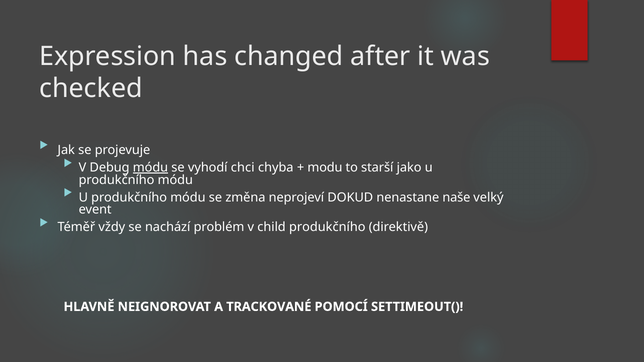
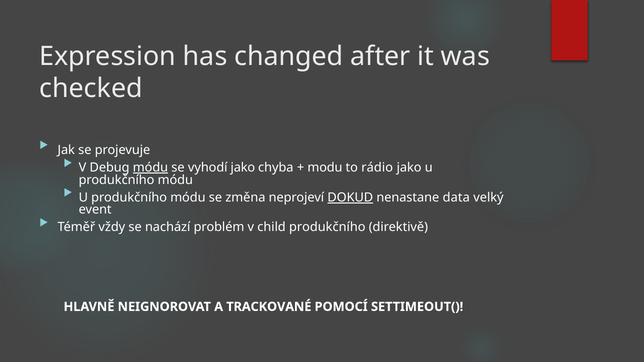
vyhodí chci: chci -> jako
starší: starší -> rádio
DOKUD underline: none -> present
naše: naše -> data
